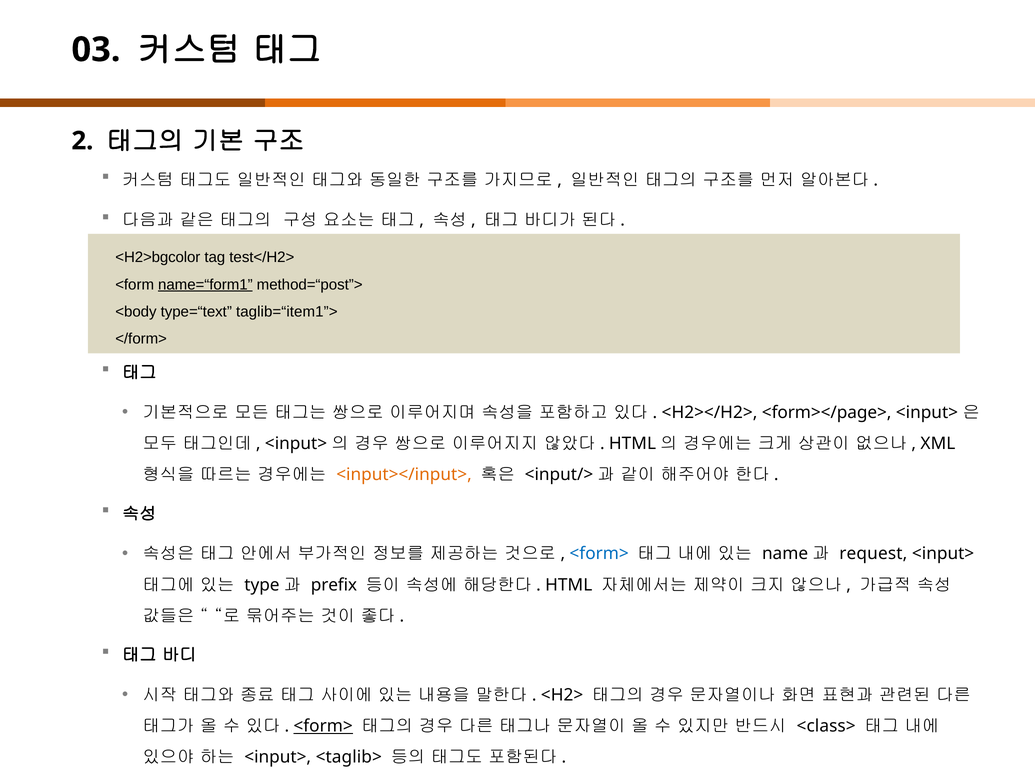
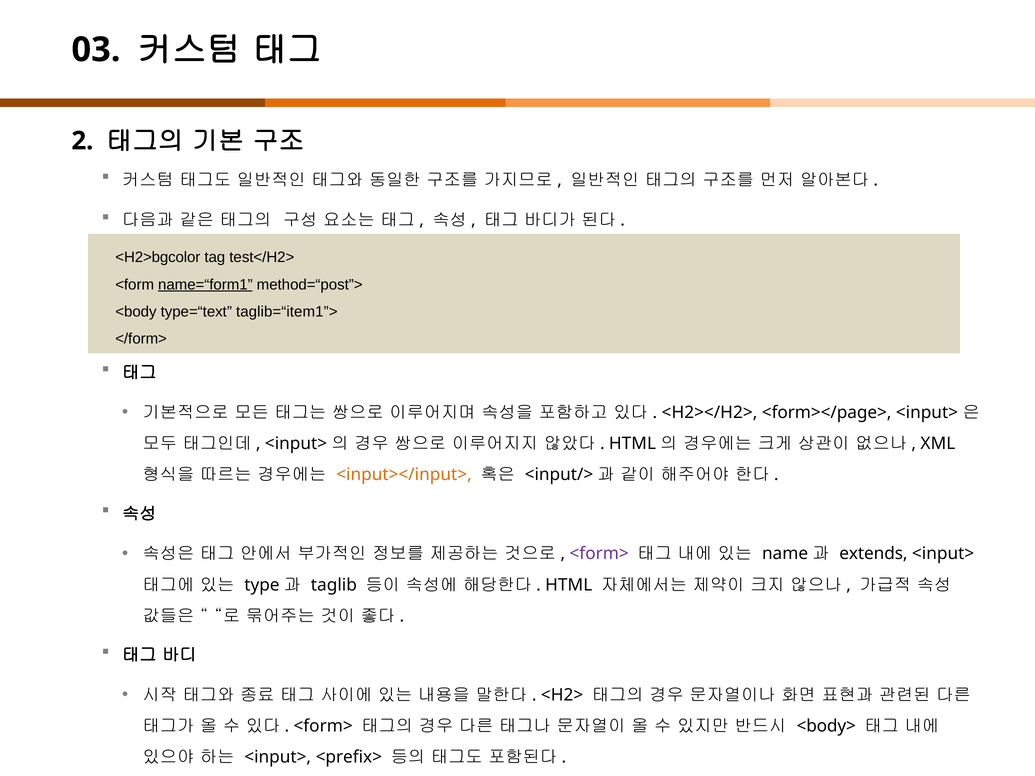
<form> at (599, 554) colour: blue -> purple
request: request -> extends
prefix: prefix -> taglib
<form> at (323, 726) underline: present -> none
<class>: <class> -> <body>
<taglib>: <taglib> -> <prefix>
